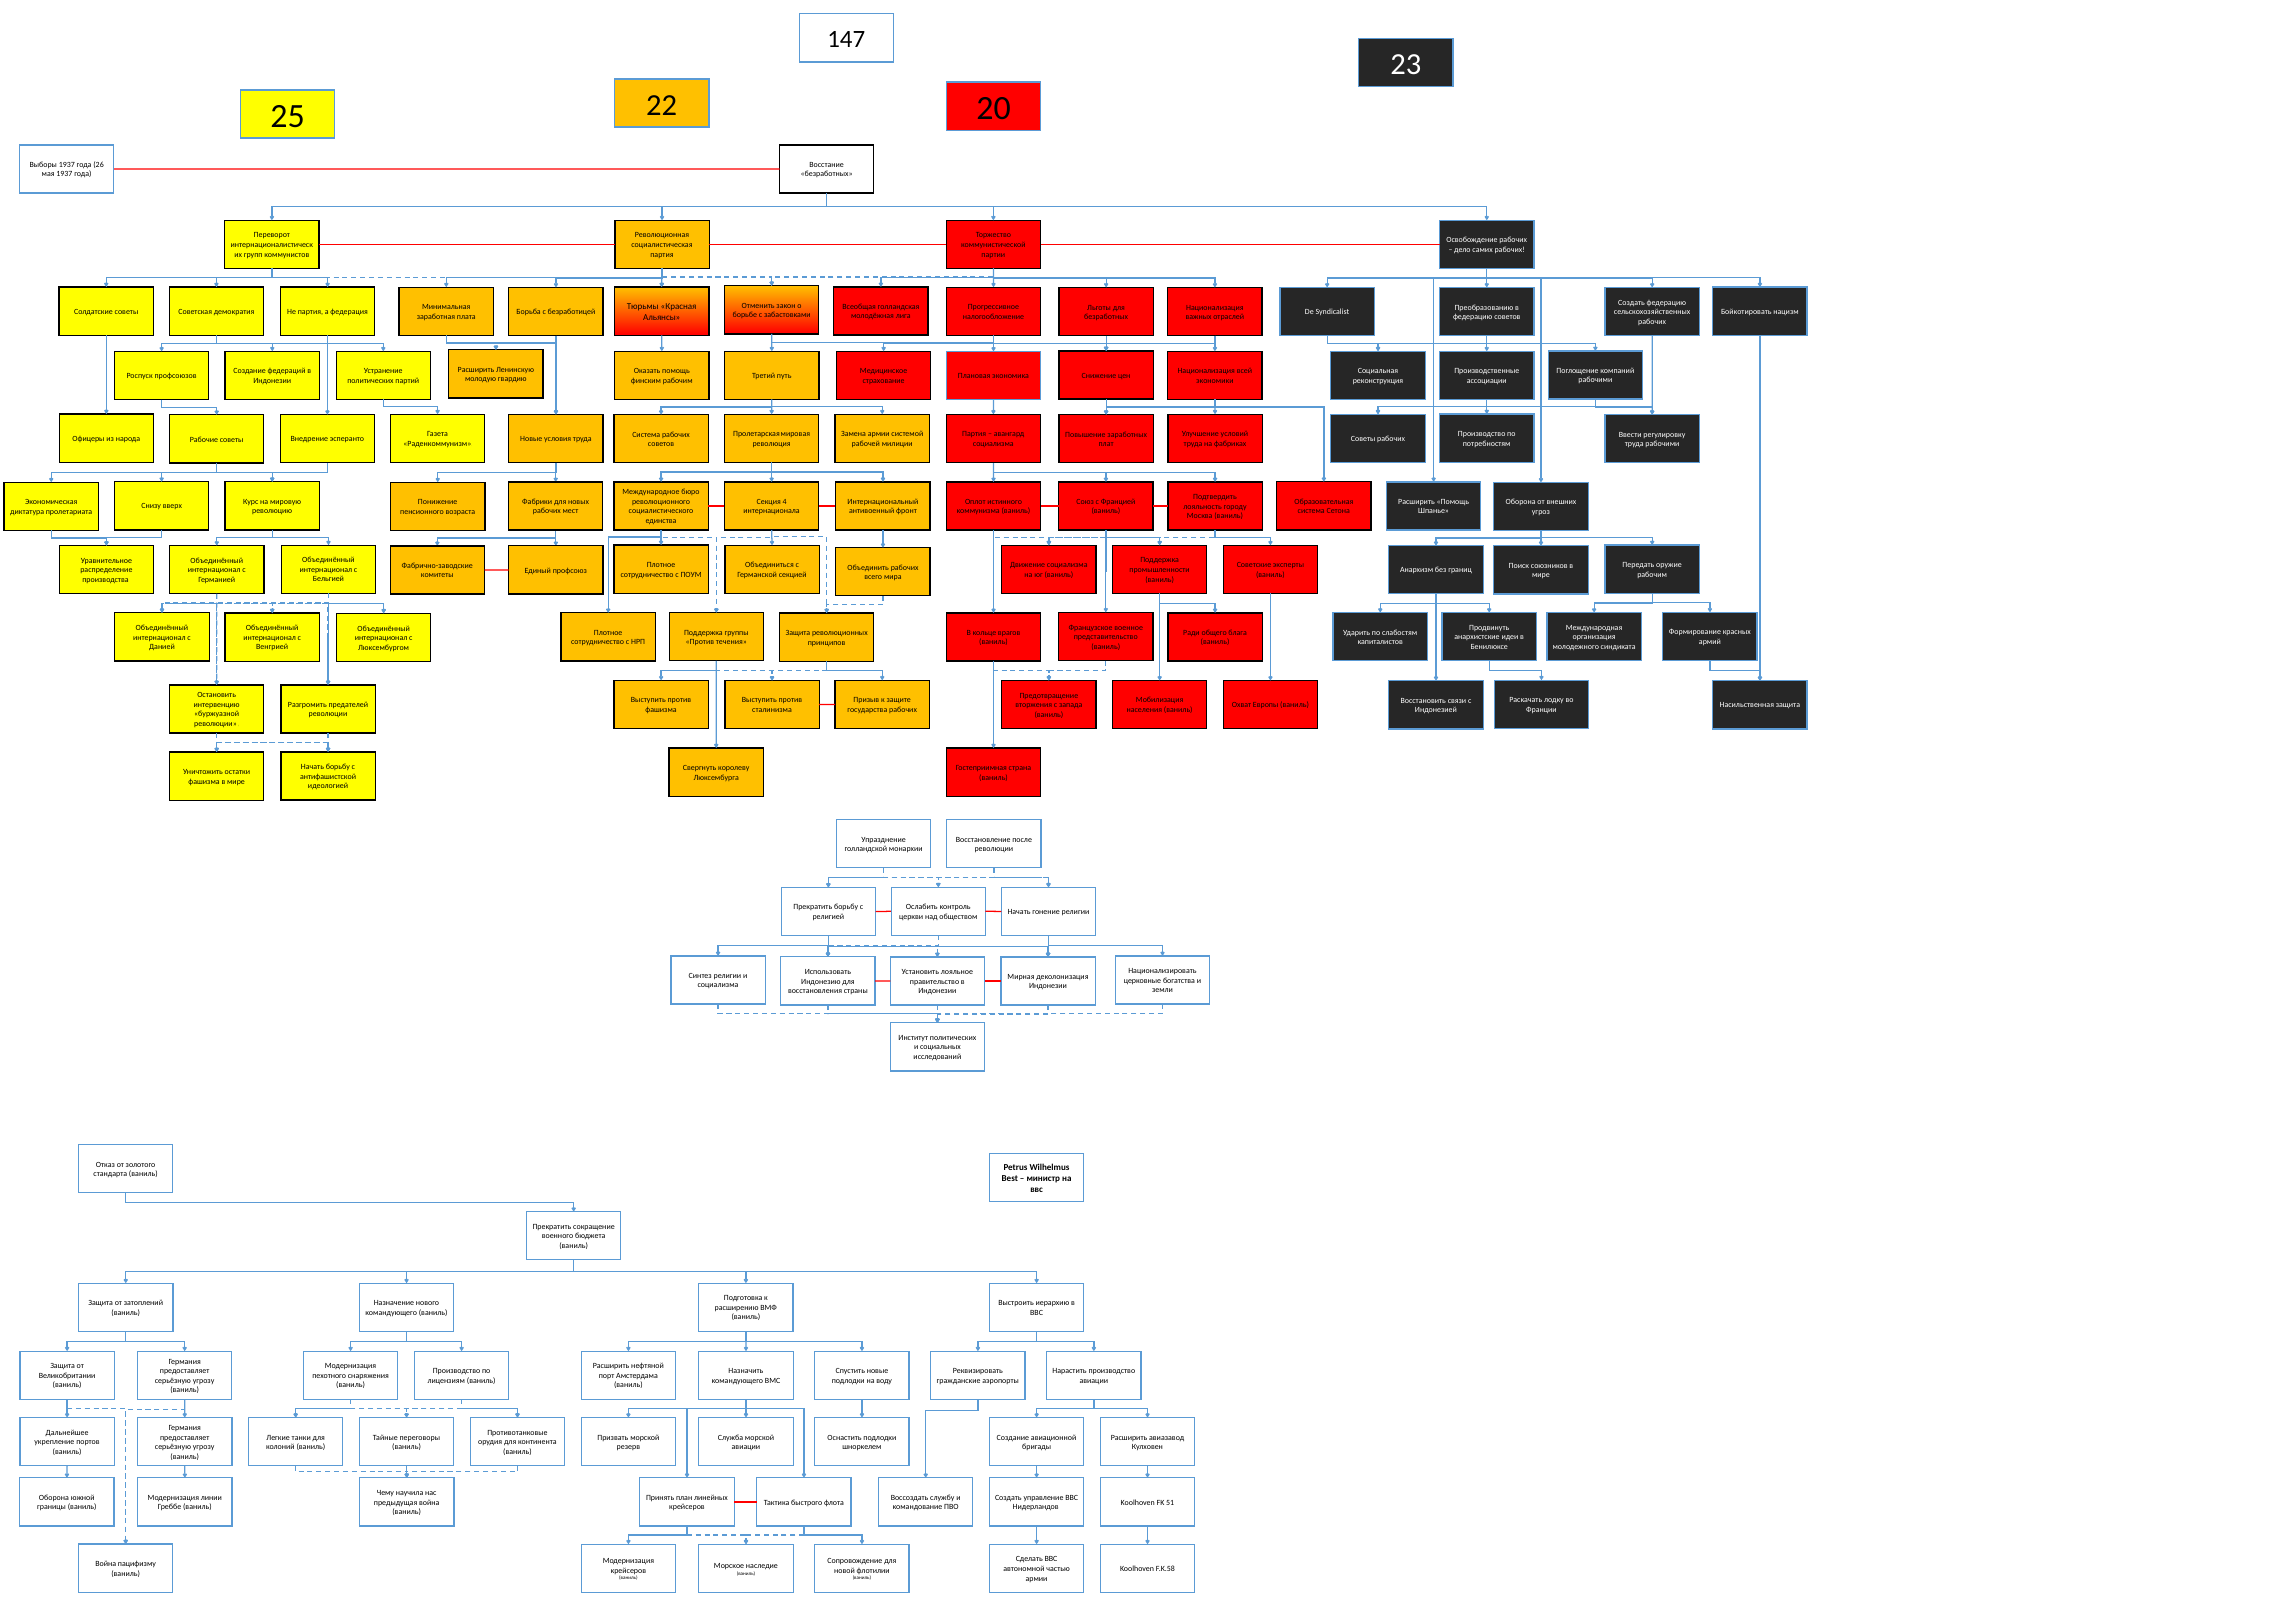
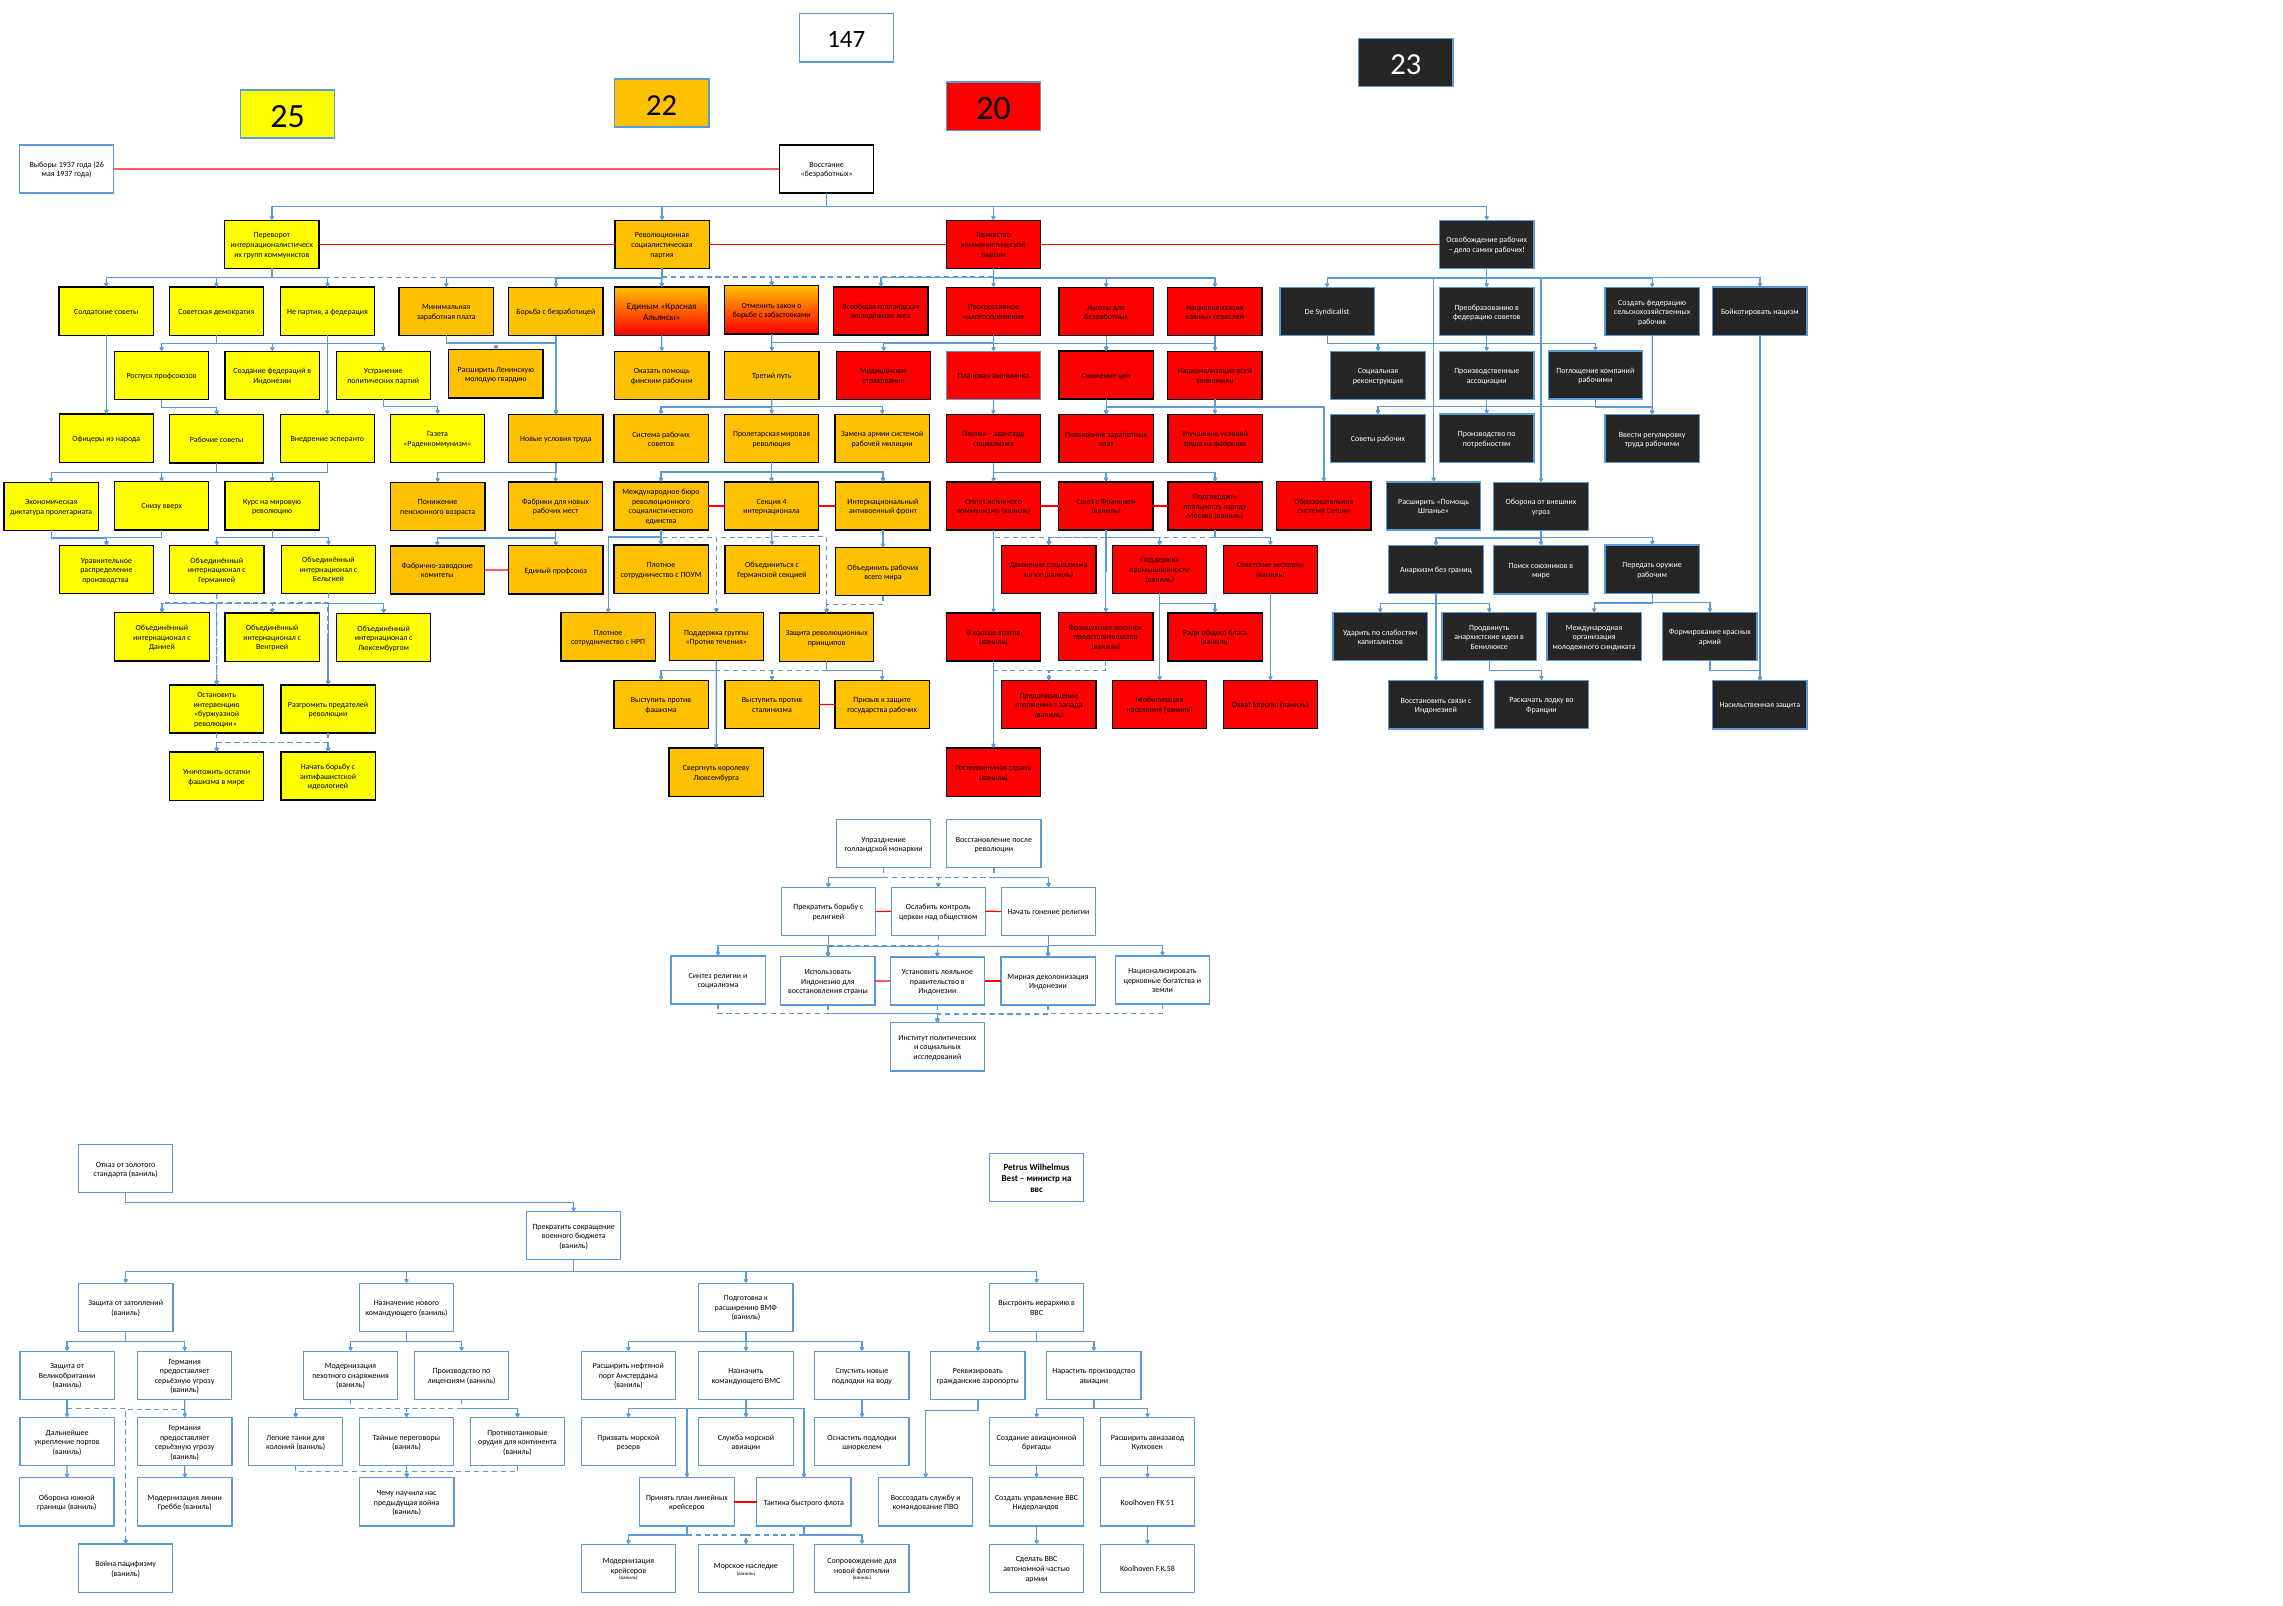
Тюрьмы: Тюрьмы -> Единым
